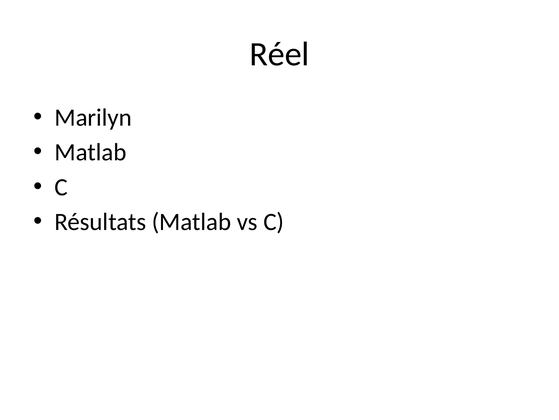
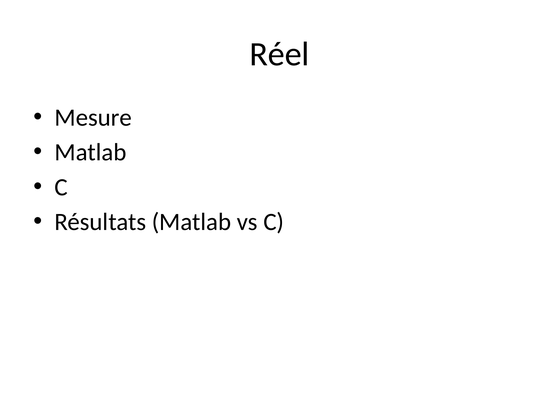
Marilyn: Marilyn -> Mesure
